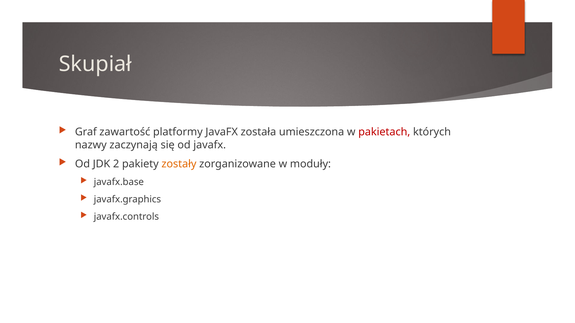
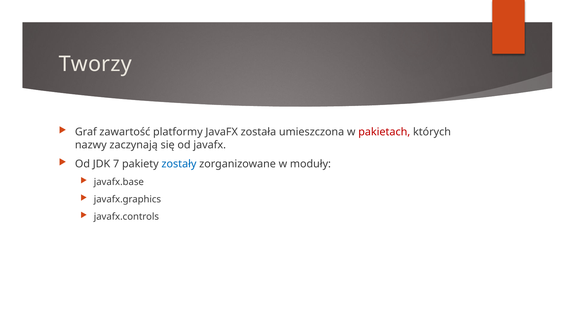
Skupiał: Skupiał -> Tworzy
2: 2 -> 7
zostały colour: orange -> blue
